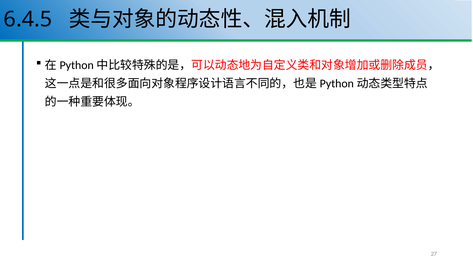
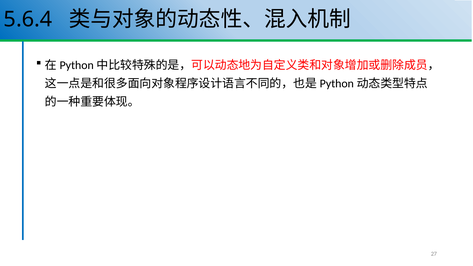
6.4.5: 6.4.5 -> 5.6.4
